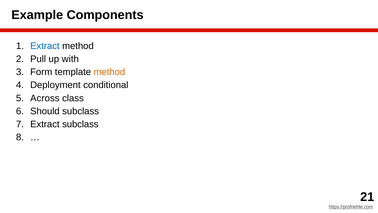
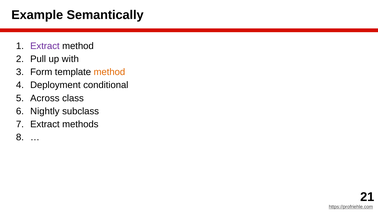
Components: Components -> Semantically
Extract at (45, 46) colour: blue -> purple
Should: Should -> Nightly
Extract subclass: subclass -> methods
